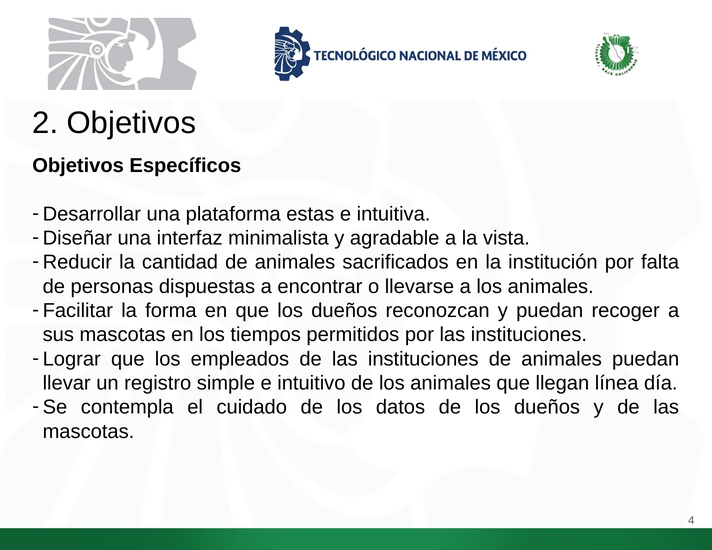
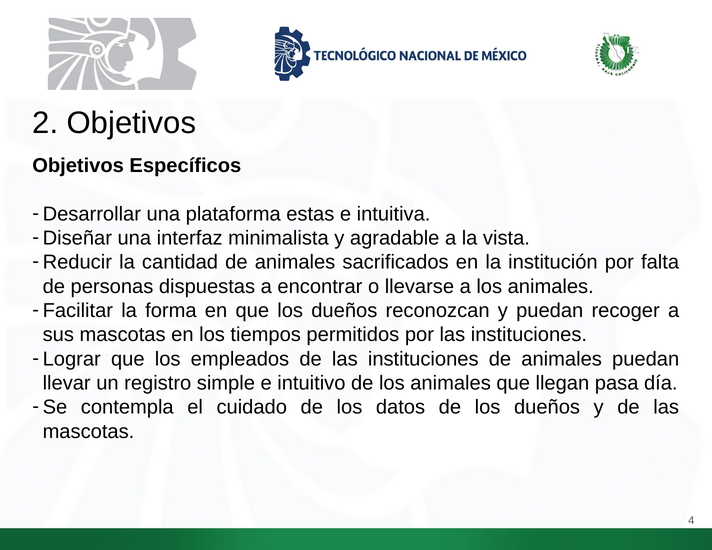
línea: línea -> pasa
